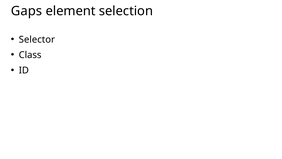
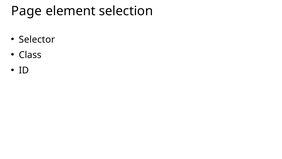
Gaps: Gaps -> Page
